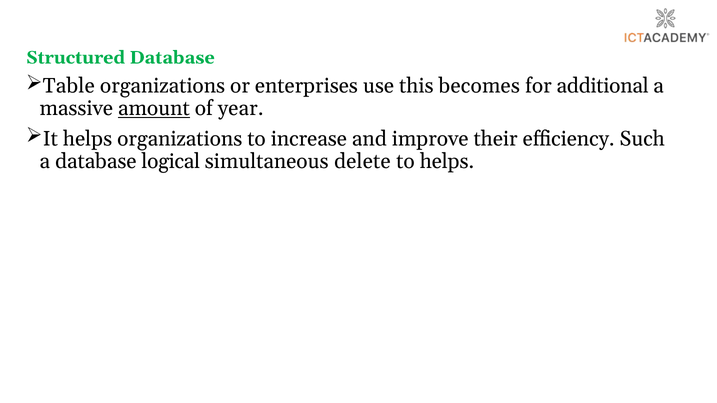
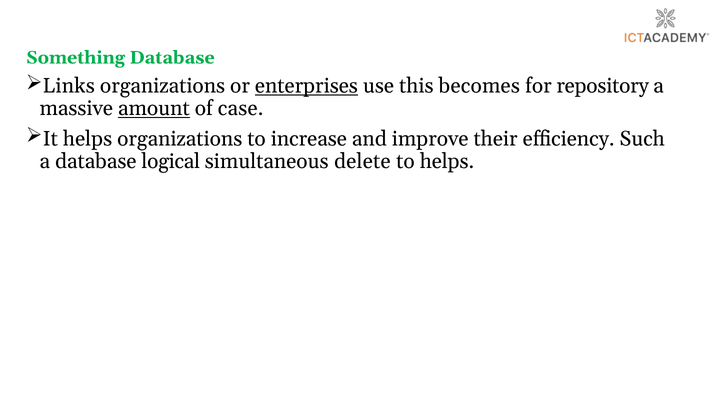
Structured: Structured -> Something
Table: Table -> Links
enterprises underline: none -> present
additional: additional -> repository
year: year -> case
